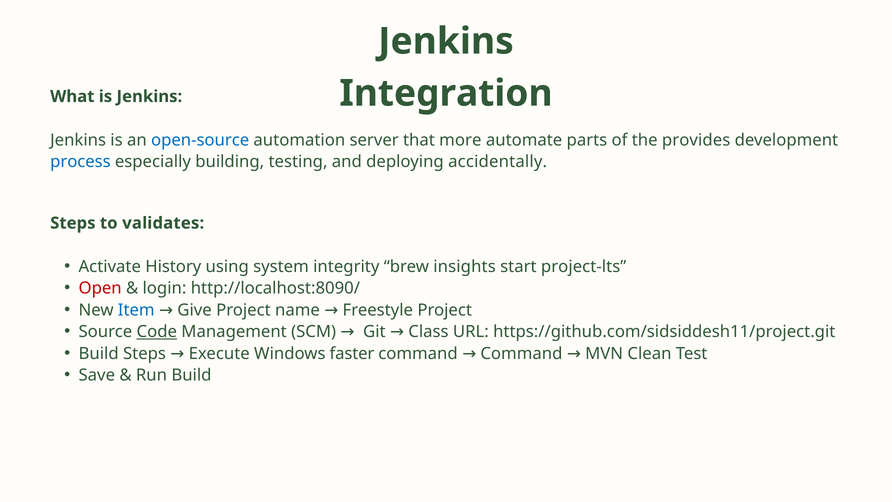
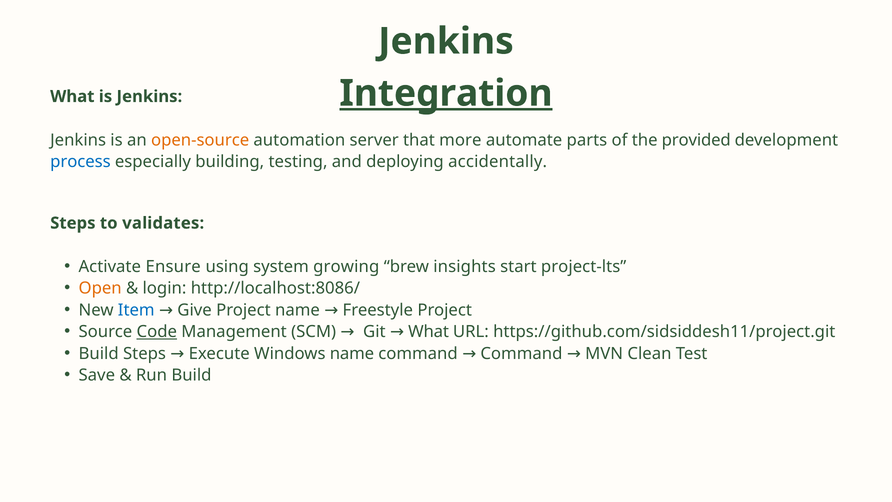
Integration underline: none -> present
open-source colour: blue -> orange
provides: provides -> provided
History: History -> Ensure
integrity: integrity -> growing
Open colour: red -> orange
http://localhost:8090/: http://localhost:8090/ -> http://localhost:8086/
Git Class: Class -> What
Windows faster: faster -> name
